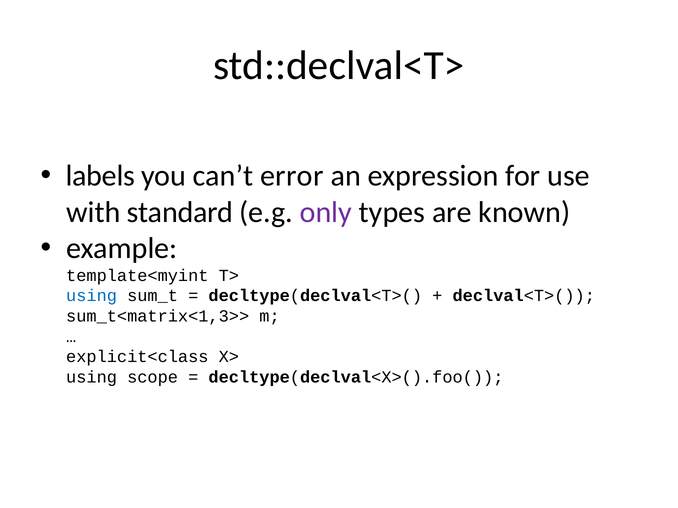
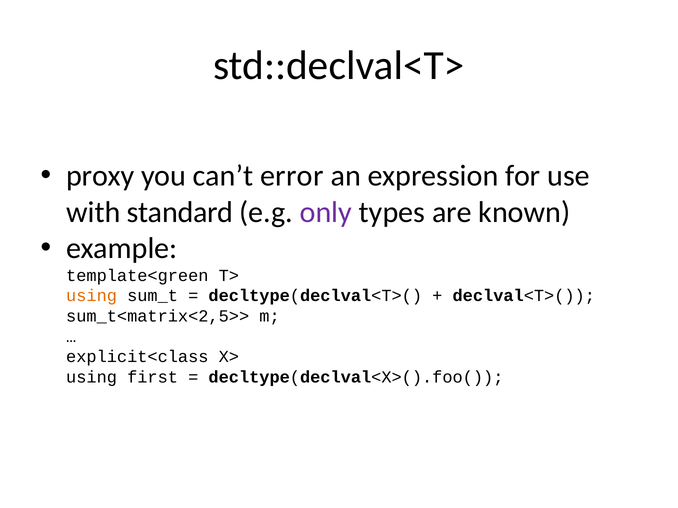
labels: labels -> proxy
template<myint: template<myint -> template<green
using at (92, 296) colour: blue -> orange
sum_t<matrix<1,3>>: sum_t<matrix<1,3>> -> sum_t<matrix<2,5>>
scope: scope -> first
